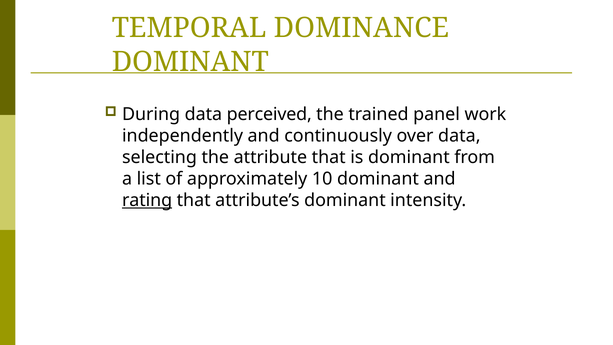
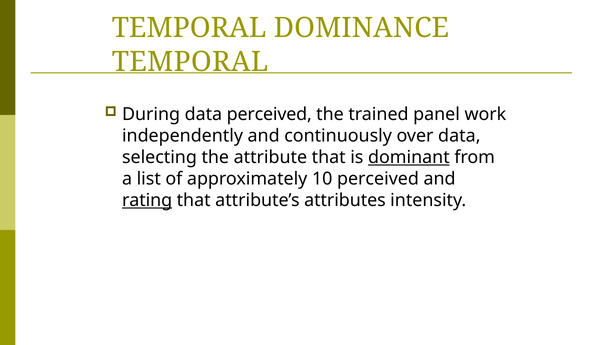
DOMINANT at (190, 62): DOMINANT -> TEMPORAL
dominant at (409, 157) underline: none -> present
10 dominant: dominant -> perceived
attribute’s dominant: dominant -> attributes
